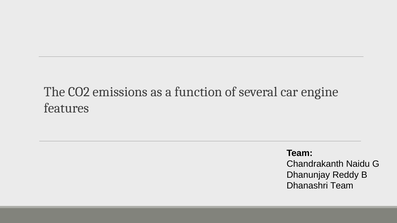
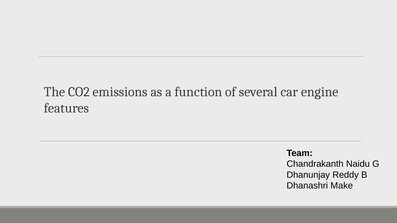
Dhanashri Team: Team -> Make
